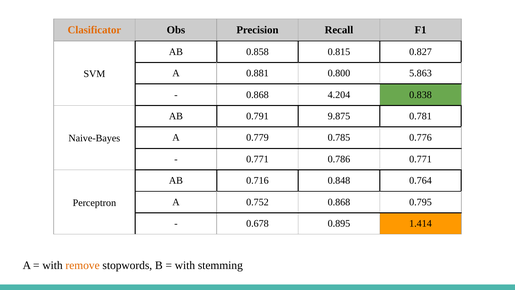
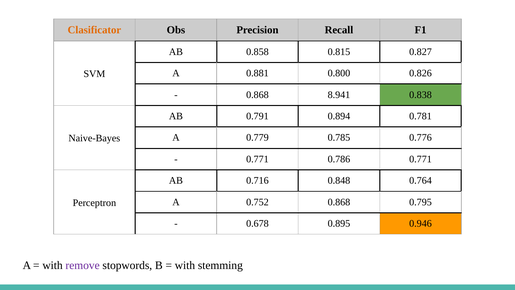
5.863: 5.863 -> 0.826
4.204: 4.204 -> 8.941
9.875: 9.875 -> 0.894
1.414: 1.414 -> 0.946
remove colour: orange -> purple
